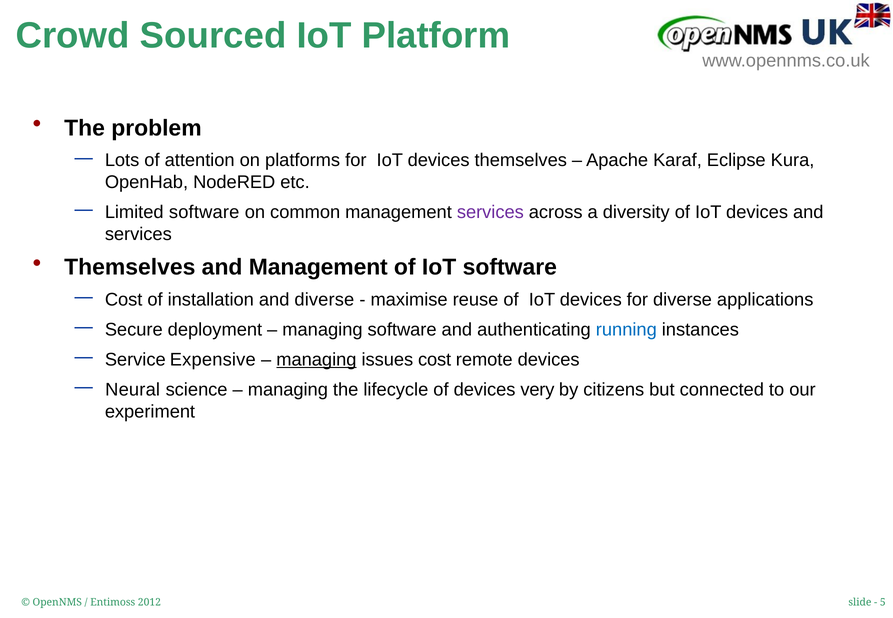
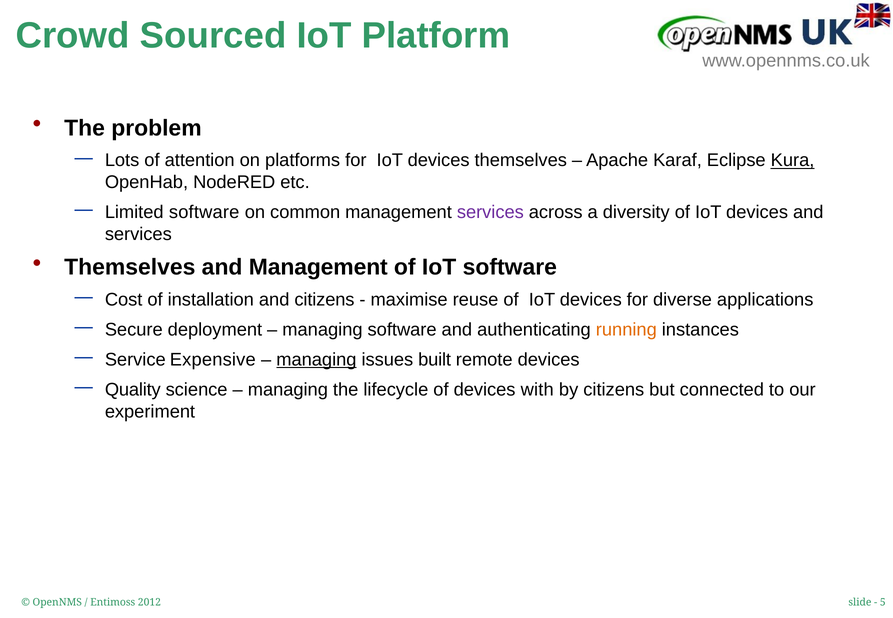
Kura underline: none -> present
and diverse: diverse -> citizens
running colour: blue -> orange
issues cost: cost -> built
Neural: Neural -> Quality
very: very -> with
